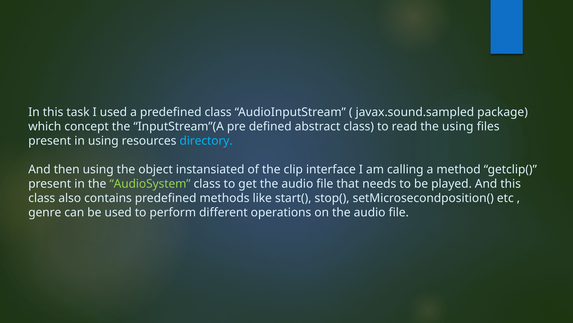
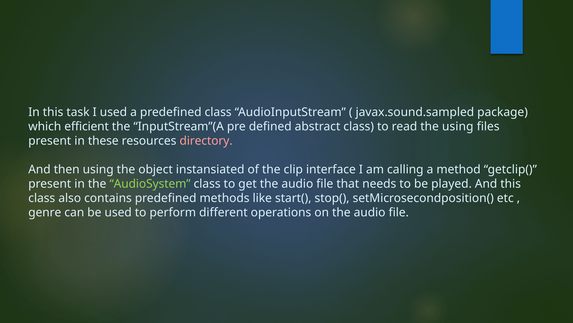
concept: concept -> efficient
in using: using -> these
directory colour: light blue -> pink
